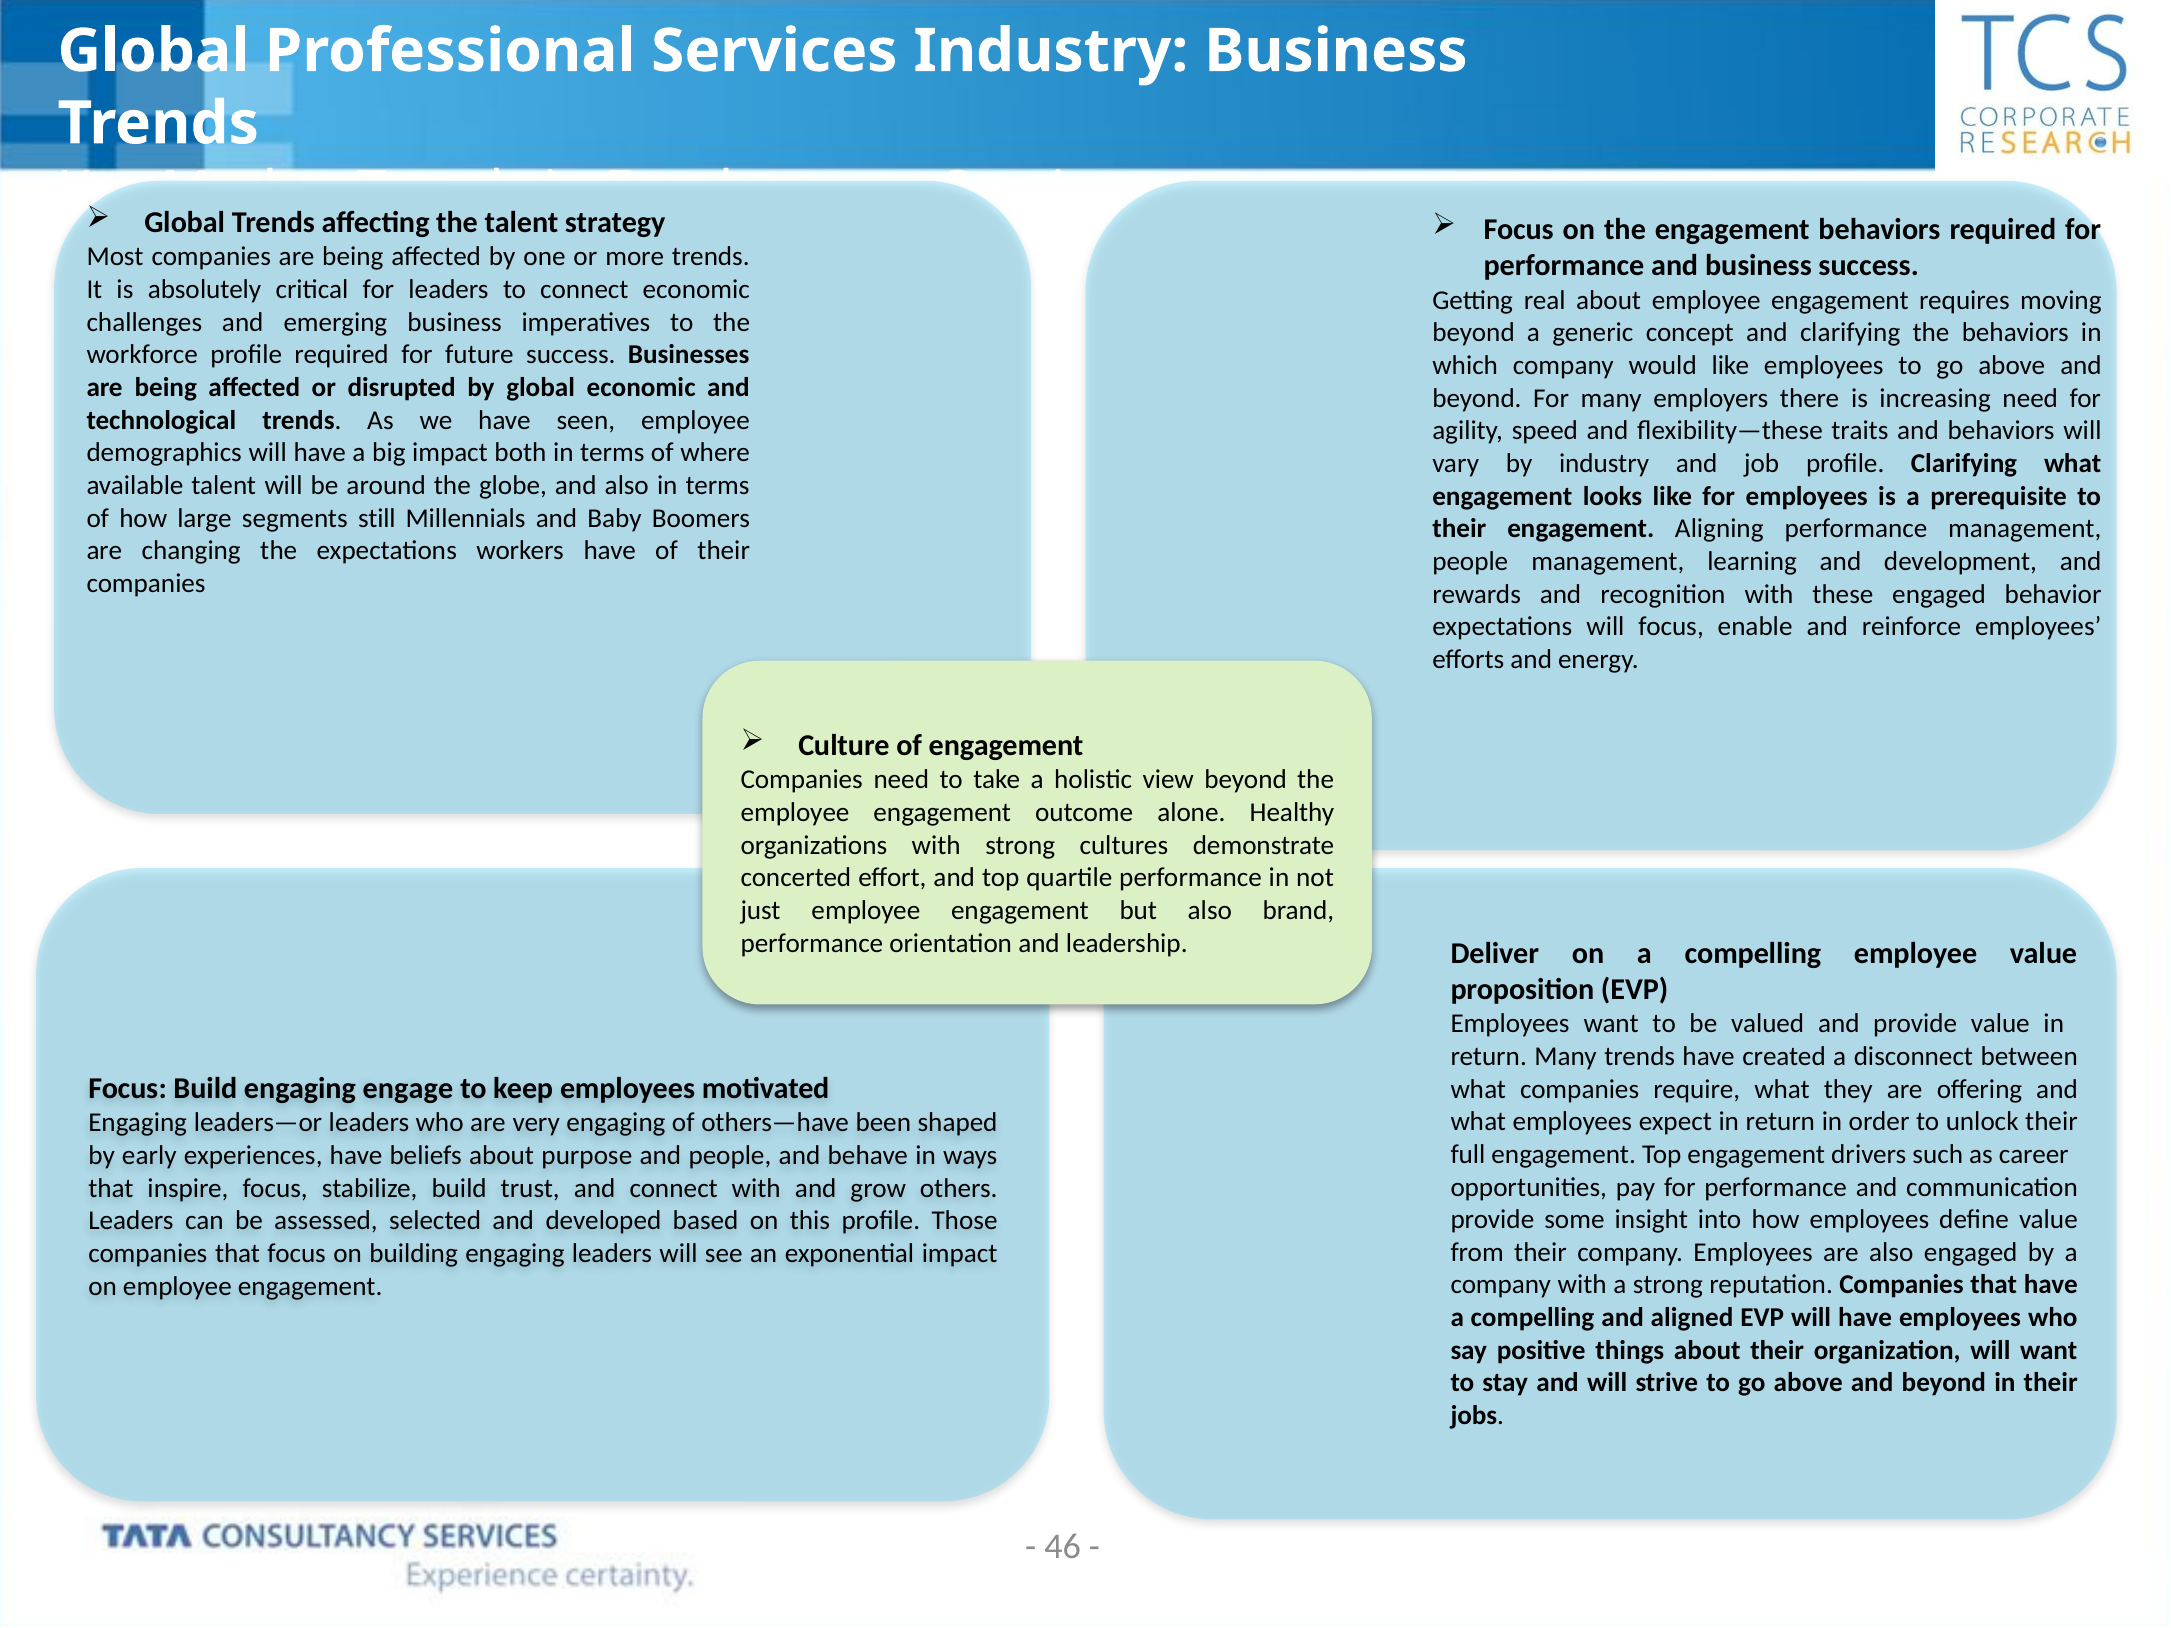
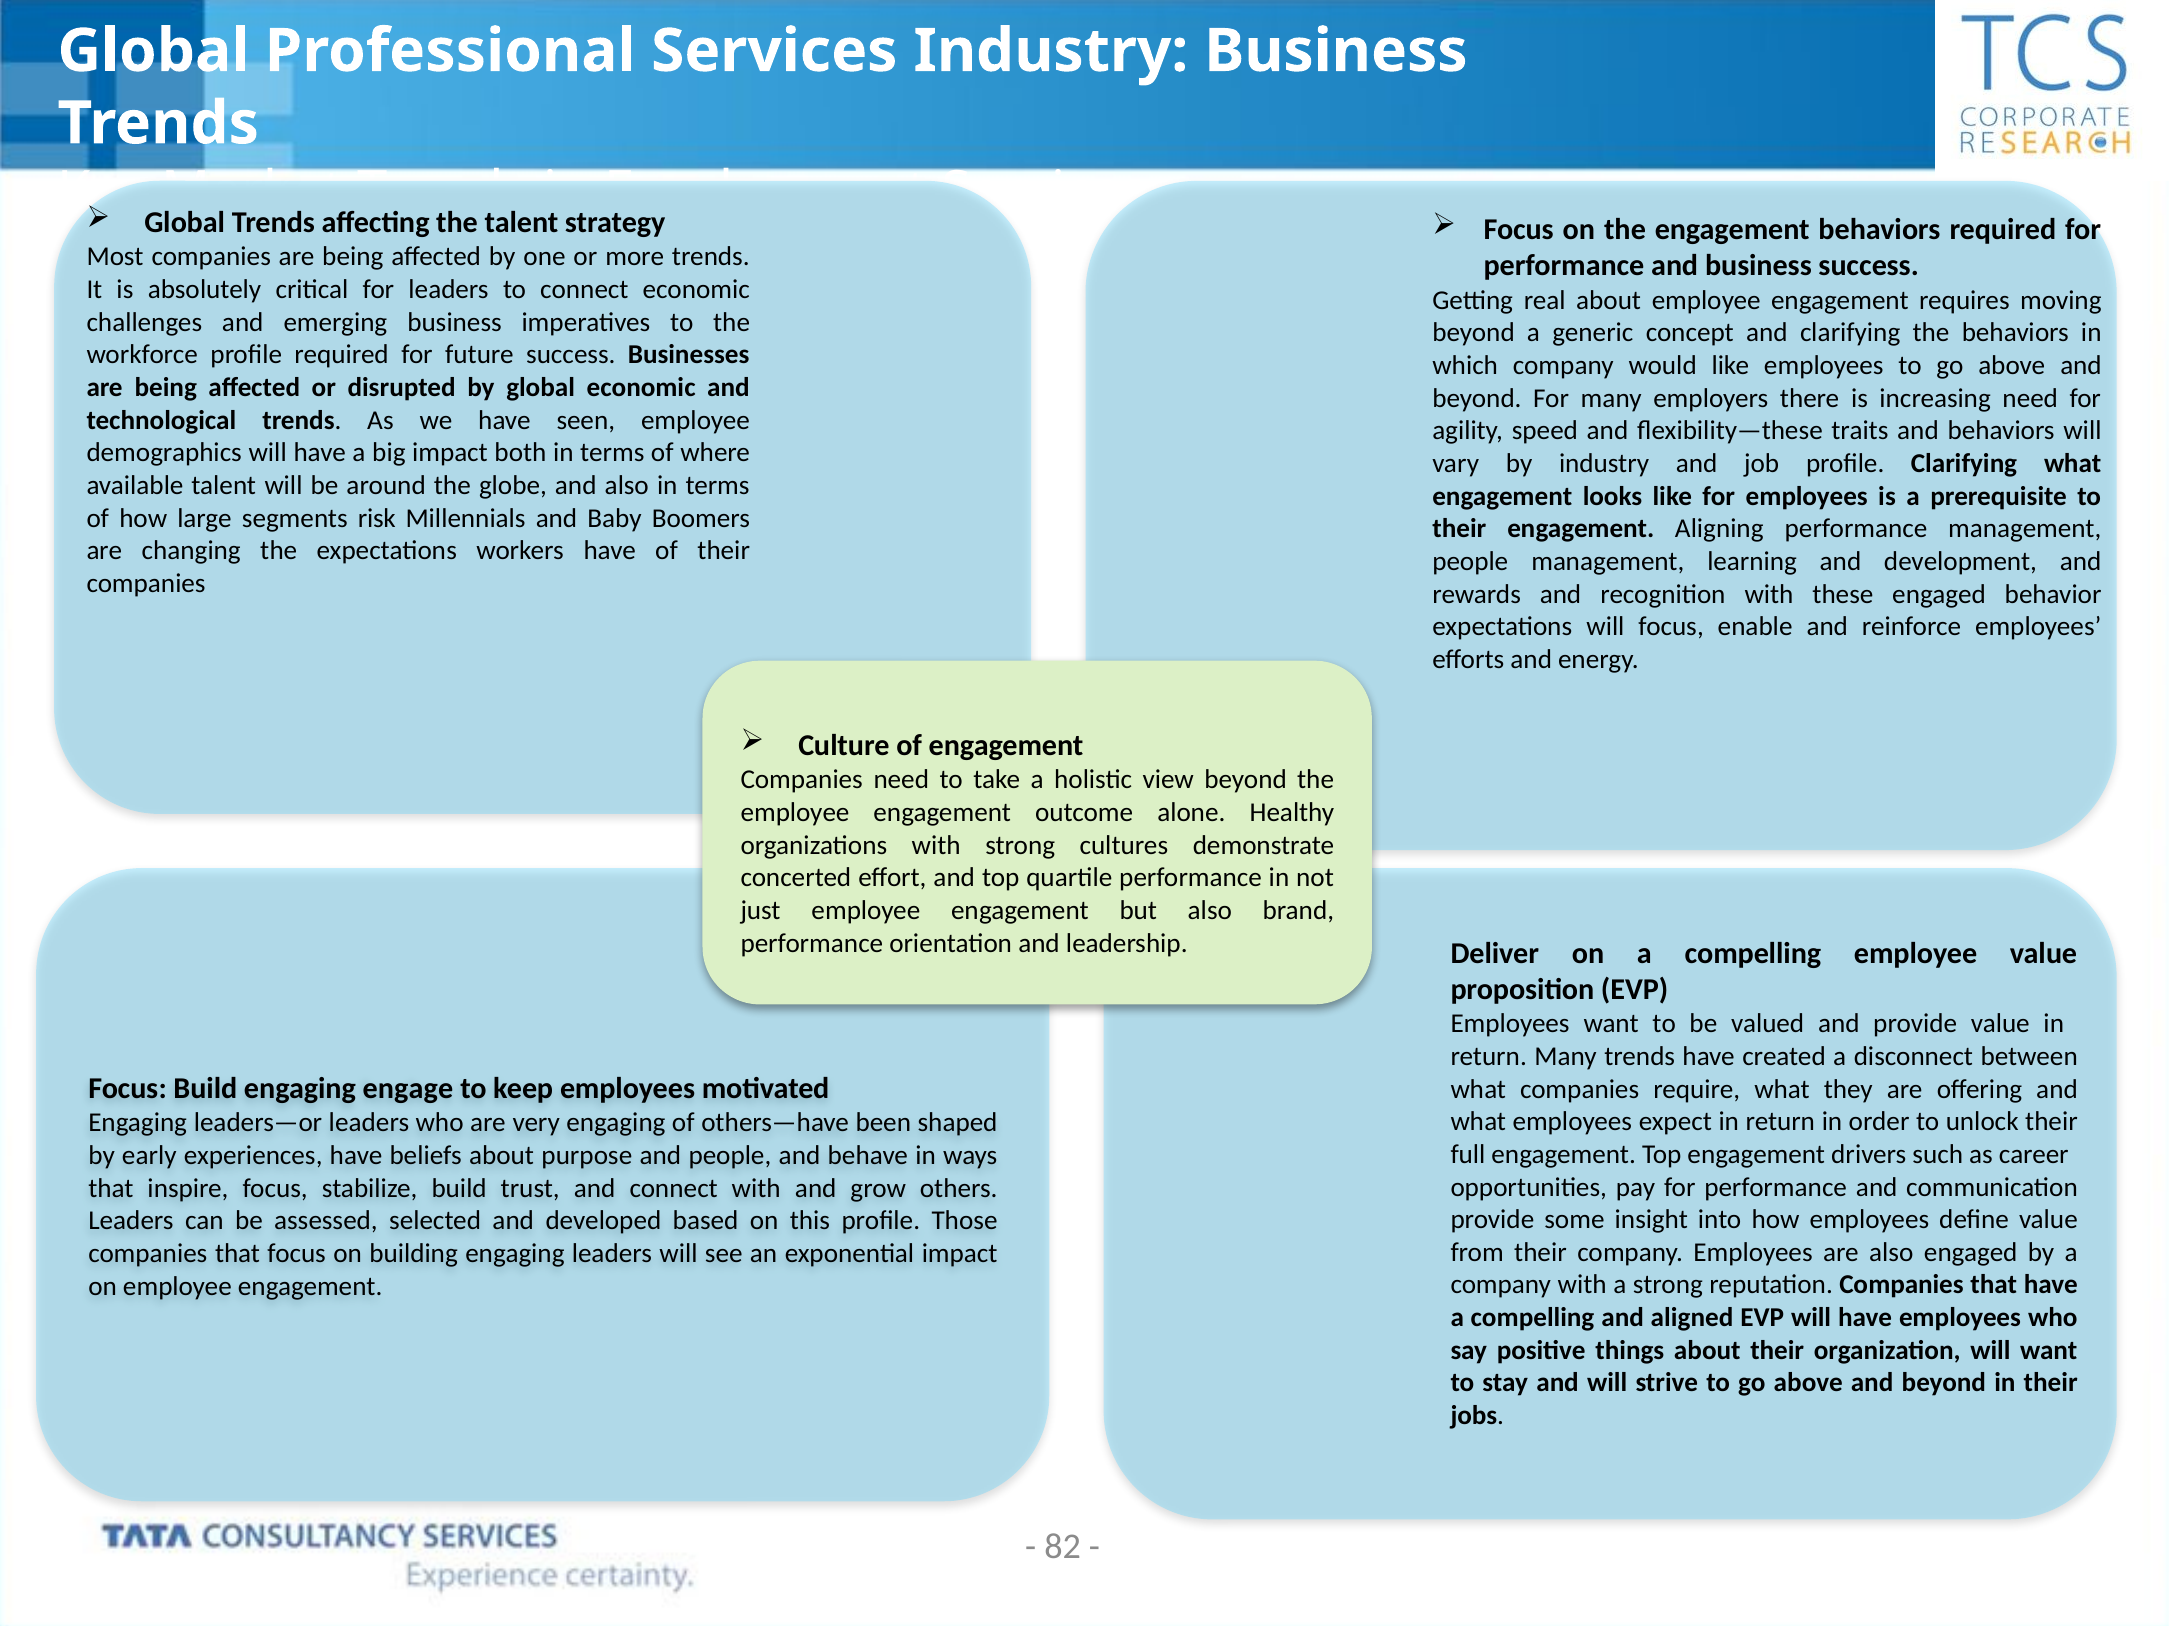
still: still -> risk
46: 46 -> 82
